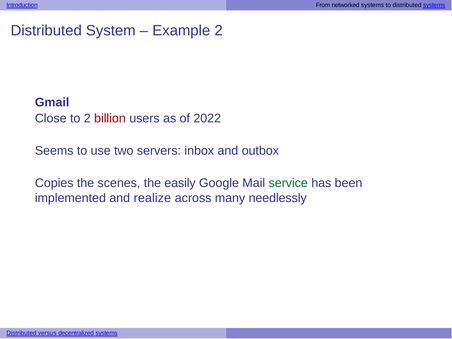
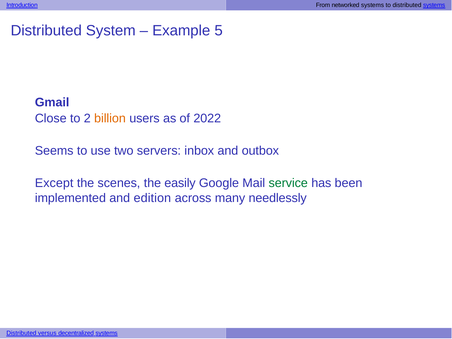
Example 2: 2 -> 5
billion colour: red -> orange
Copies: Copies -> Except
realize: realize -> edition
